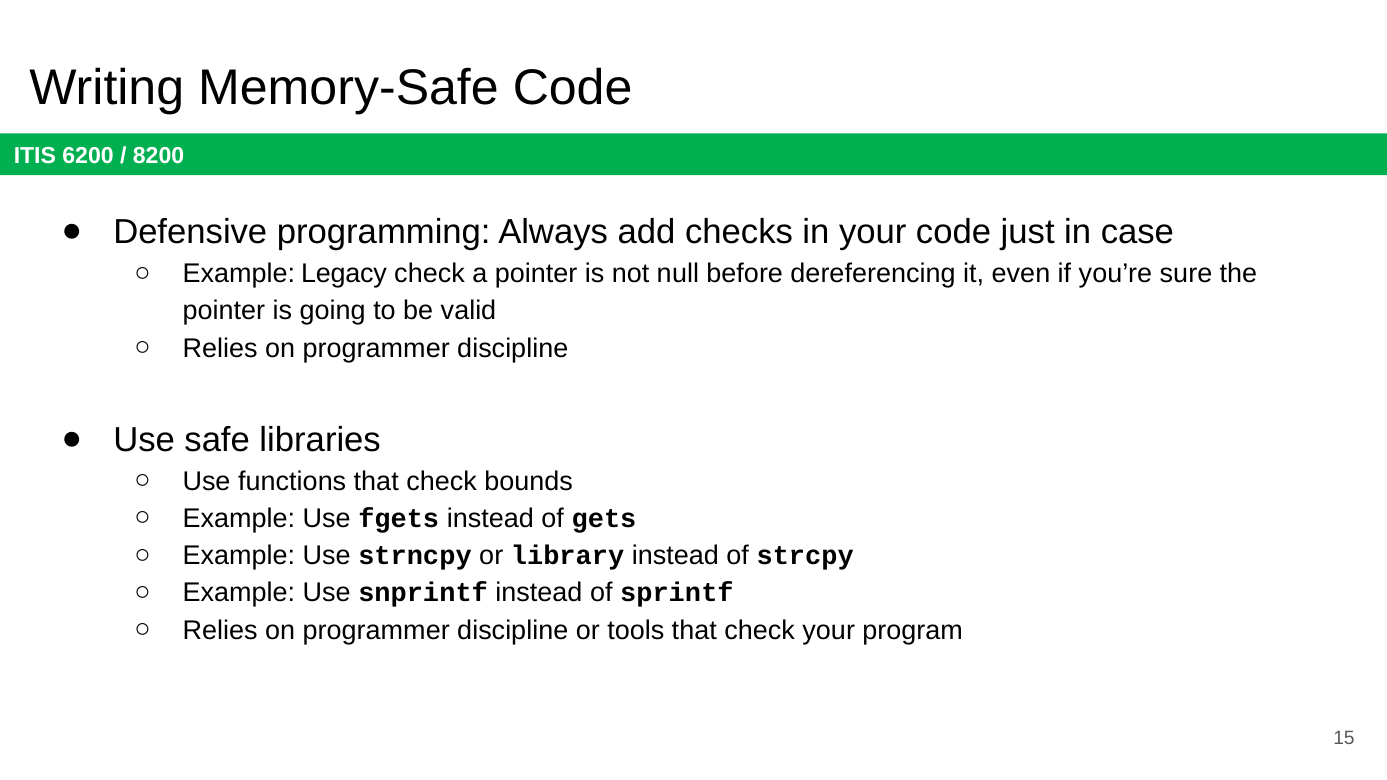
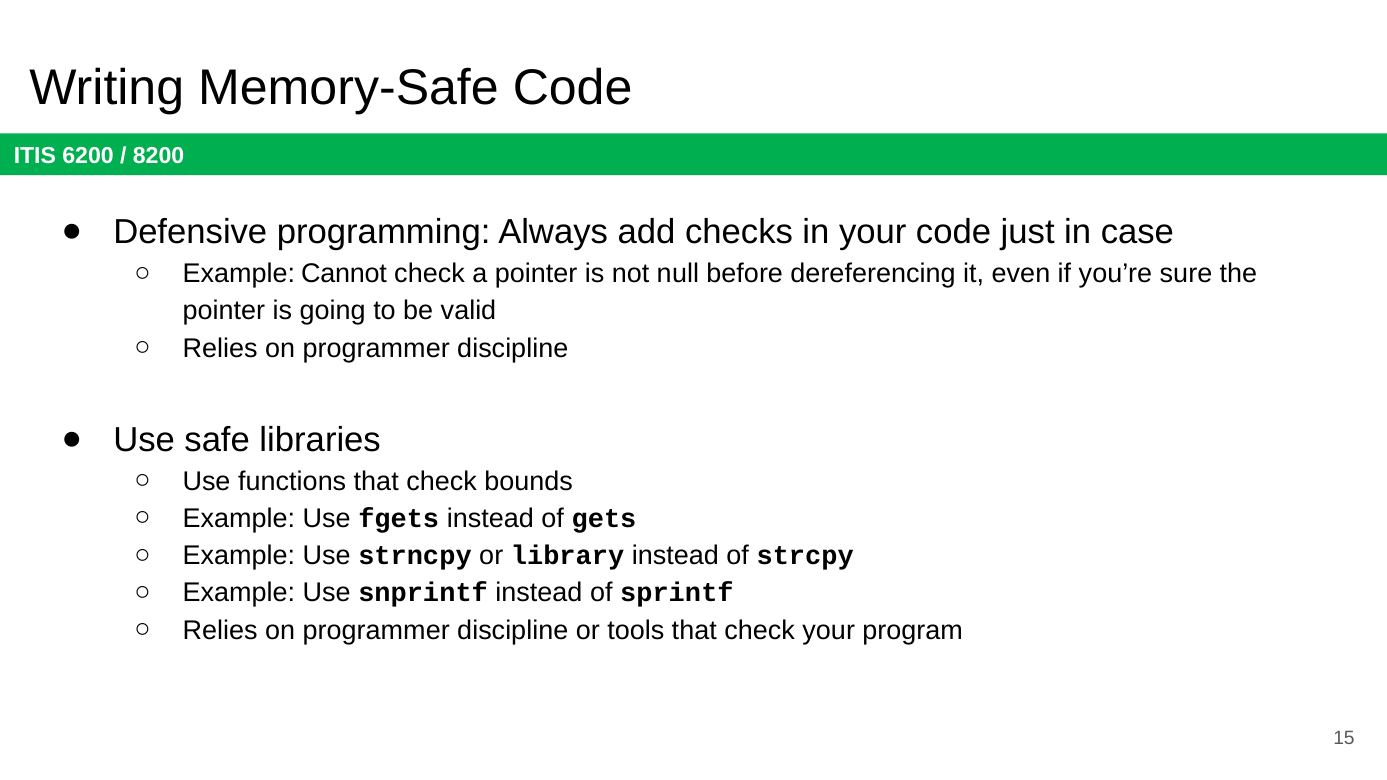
Legacy: Legacy -> Cannot
